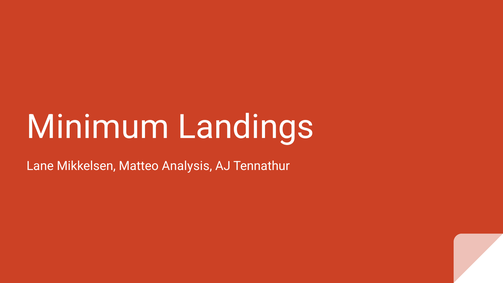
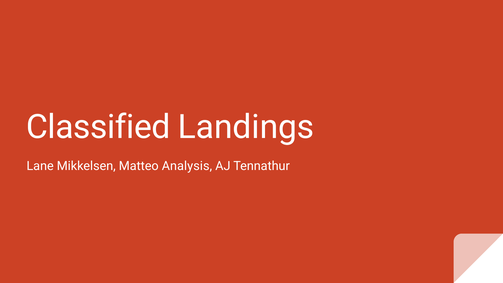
Minimum: Minimum -> Classified
